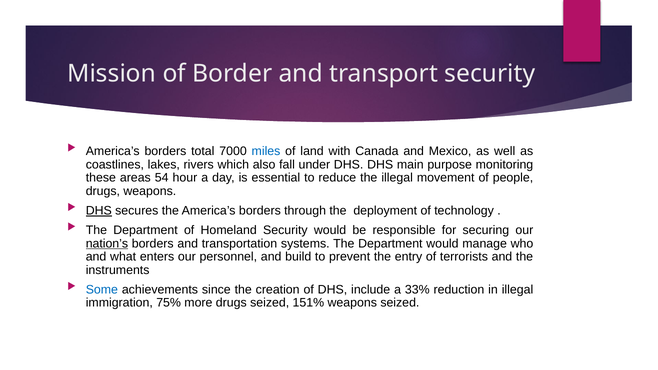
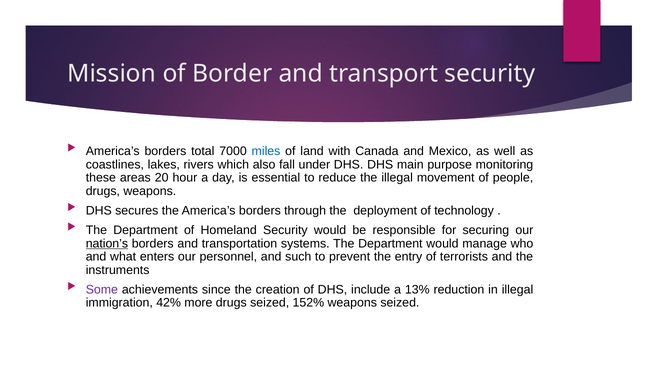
54: 54 -> 20
DHS at (99, 211) underline: present -> none
build: build -> such
Some colour: blue -> purple
33%: 33% -> 13%
75%: 75% -> 42%
151%: 151% -> 152%
